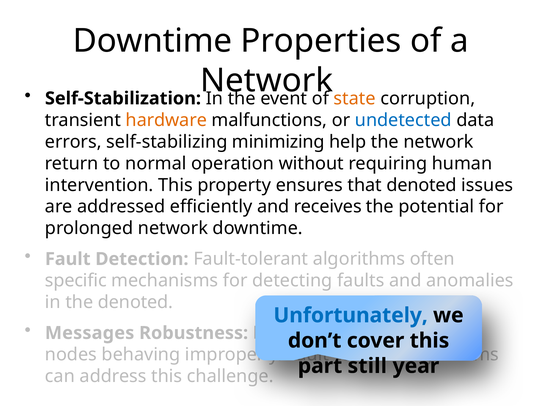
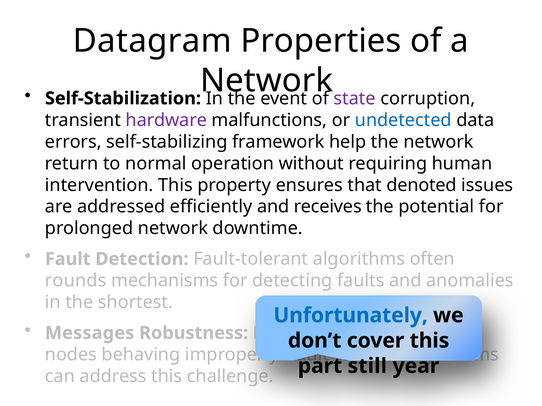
Downtime at (153, 41): Downtime -> Datagram
state colour: orange -> purple
hardware colour: orange -> purple
minimizing: minimizing -> framework
specific: specific -> rounds
the denoted: denoted -> shortest
